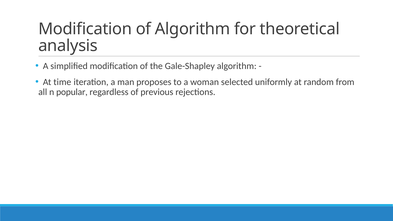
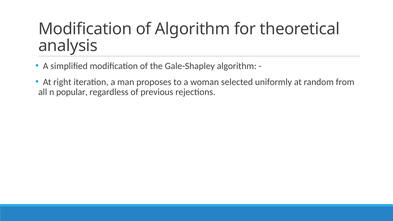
time: time -> right
